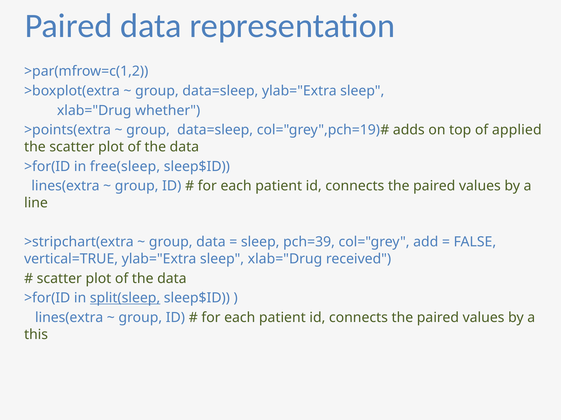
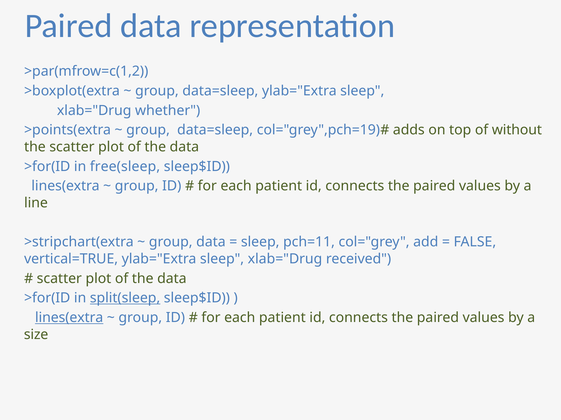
applied: applied -> without
pch=39: pch=39 -> pch=11
lines(extra at (69, 318) underline: none -> present
this: this -> size
